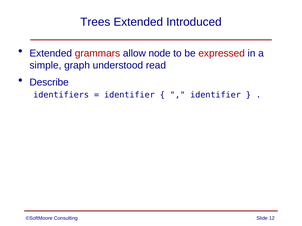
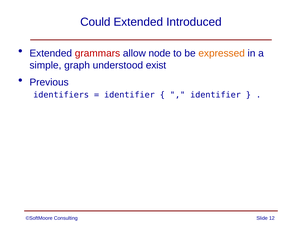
Trees: Trees -> Could
expressed colour: red -> orange
read: read -> exist
Describe: Describe -> Previous
